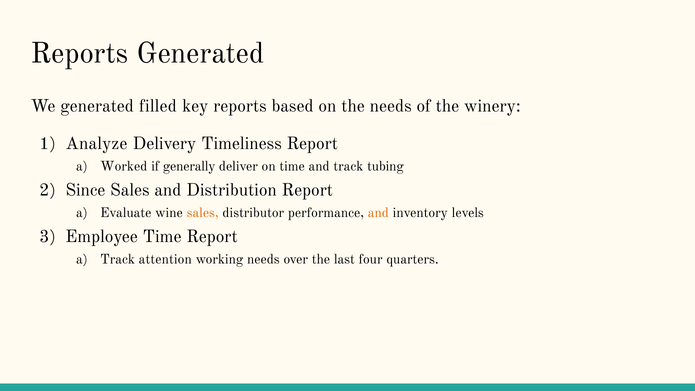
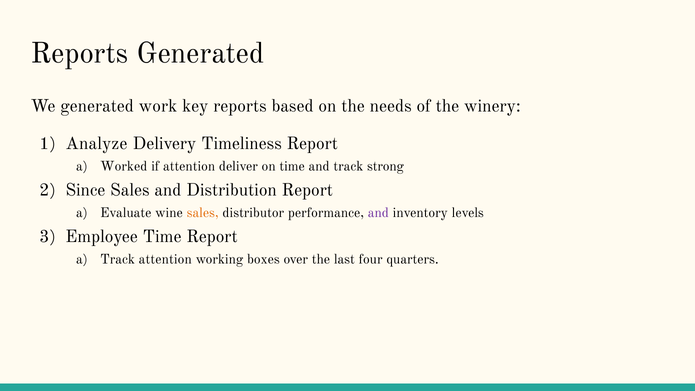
filled: filled -> work
if generally: generally -> attention
tubing: tubing -> strong
and at (378, 213) colour: orange -> purple
working needs: needs -> boxes
